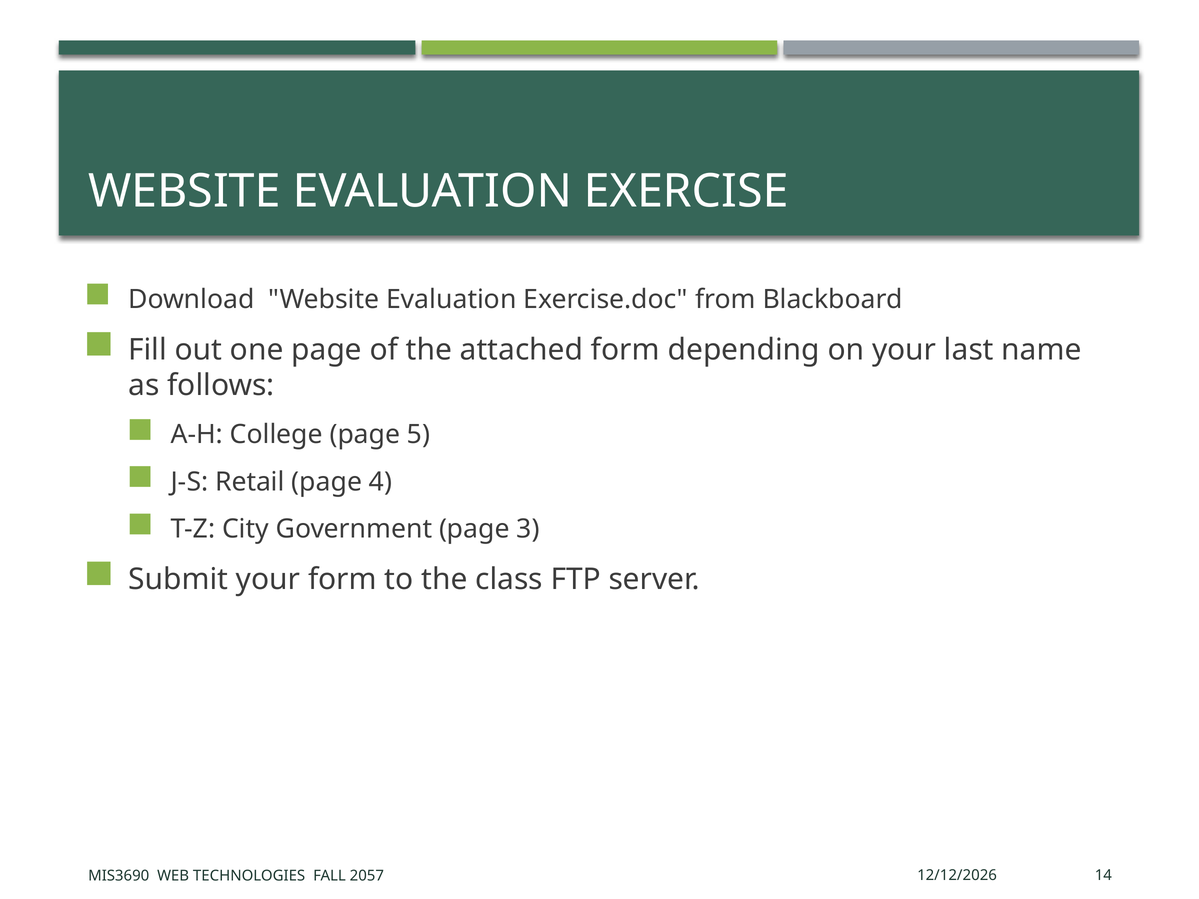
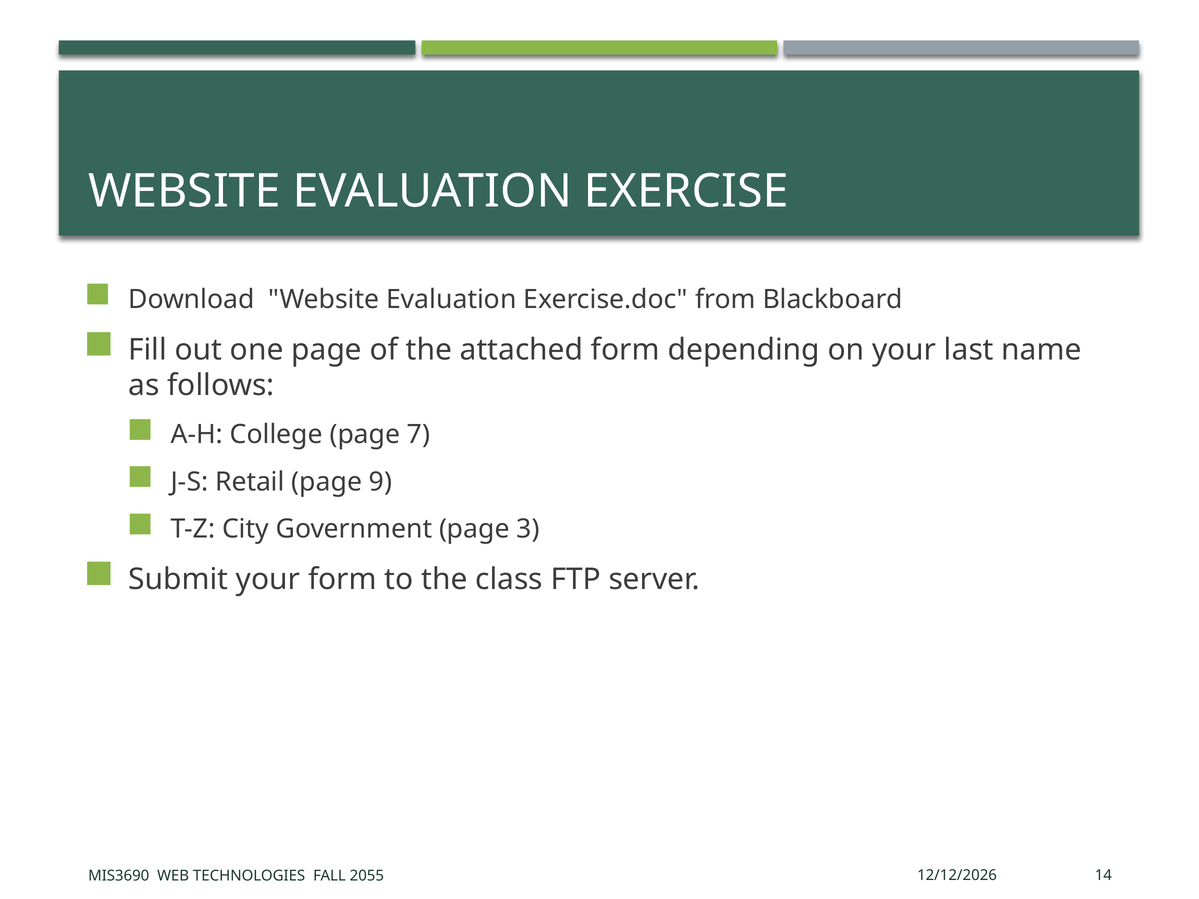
5: 5 -> 7
4: 4 -> 9
2057: 2057 -> 2055
